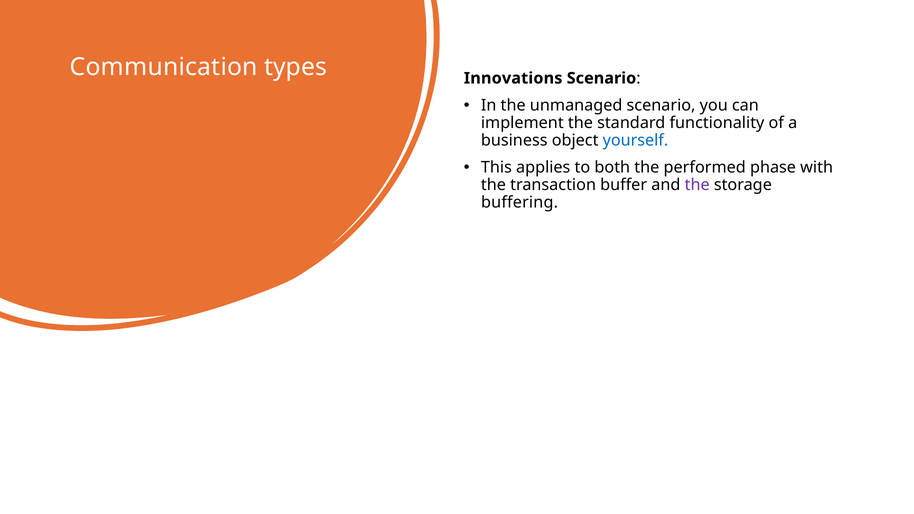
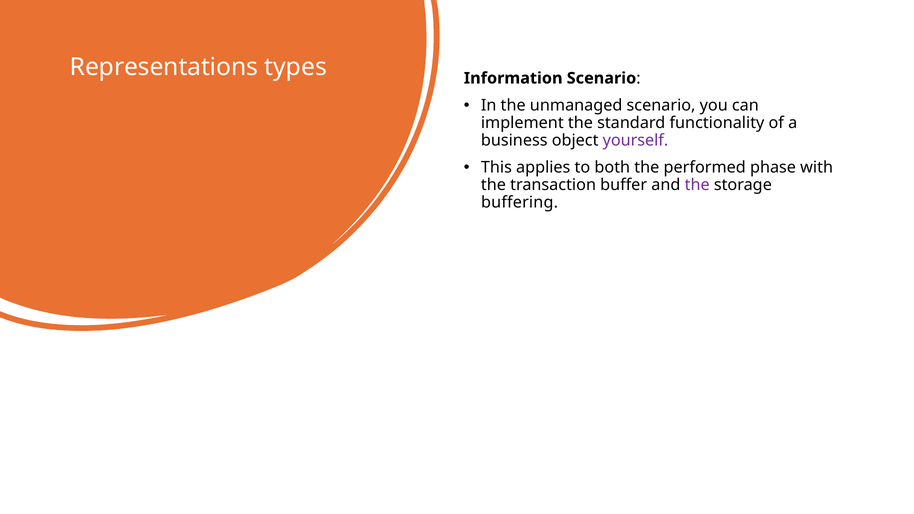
Communication: Communication -> Representations
Innovations: Innovations -> Information
yourself colour: blue -> purple
